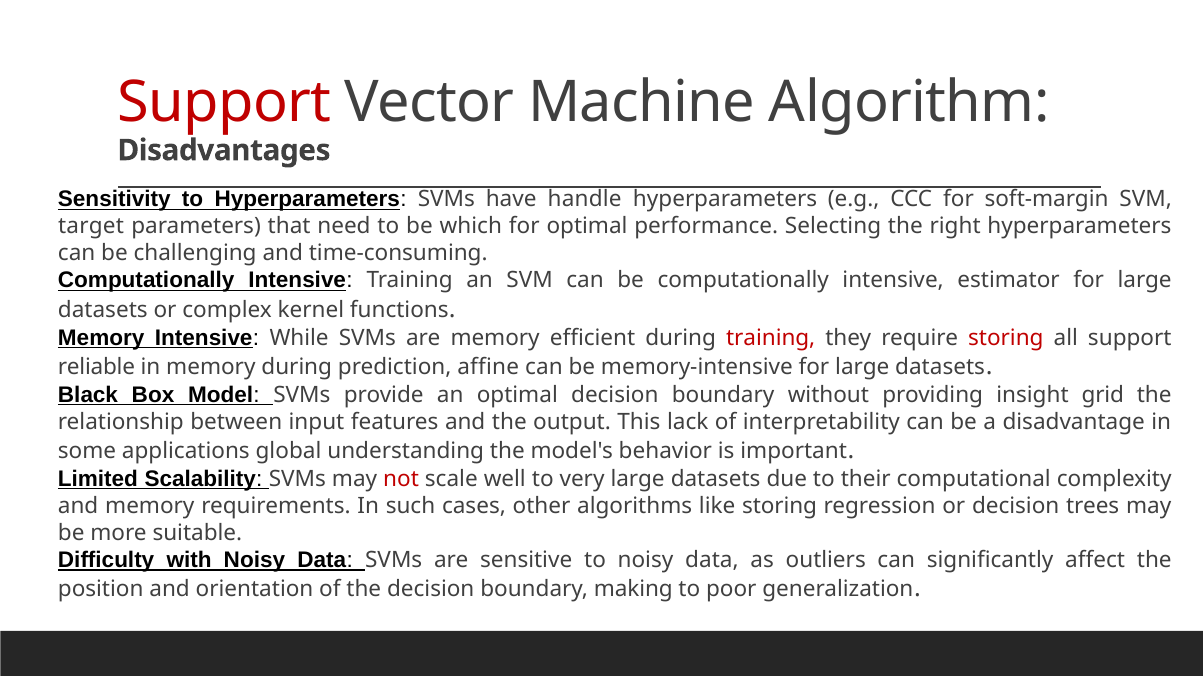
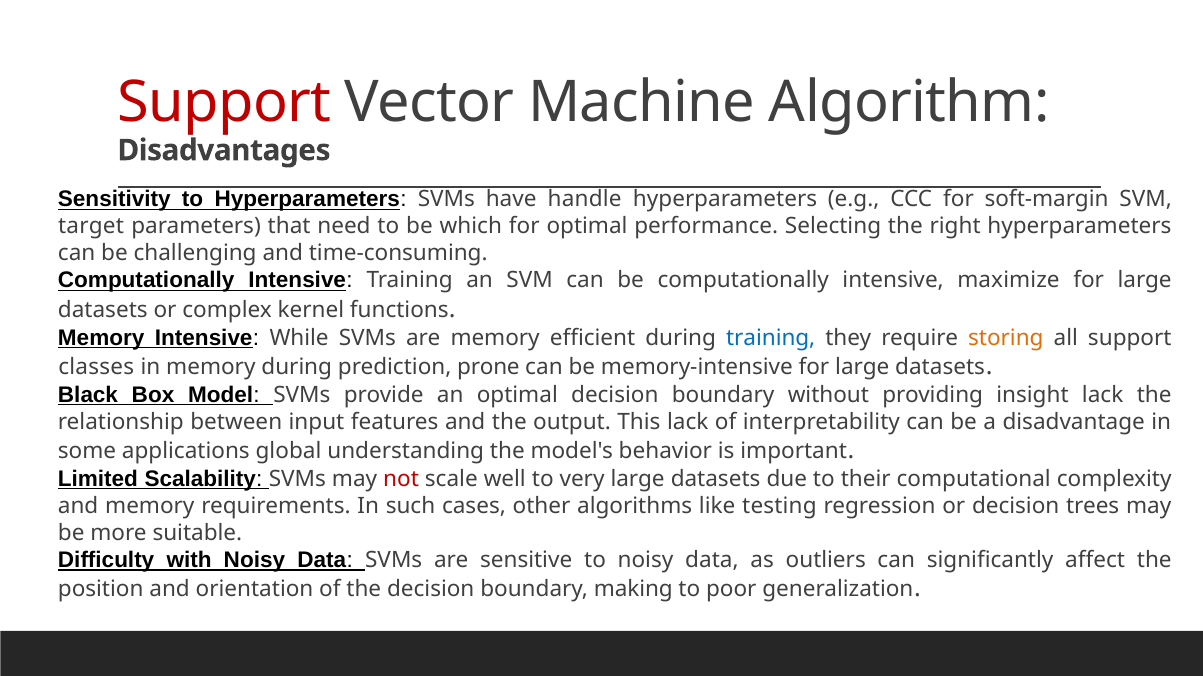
estimator: estimator -> maximize
training at (771, 338) colour: red -> blue
storing at (1006, 338) colour: red -> orange
reliable: reliable -> classes
affine: affine -> prone
insight grid: grid -> lack
like storing: storing -> testing
